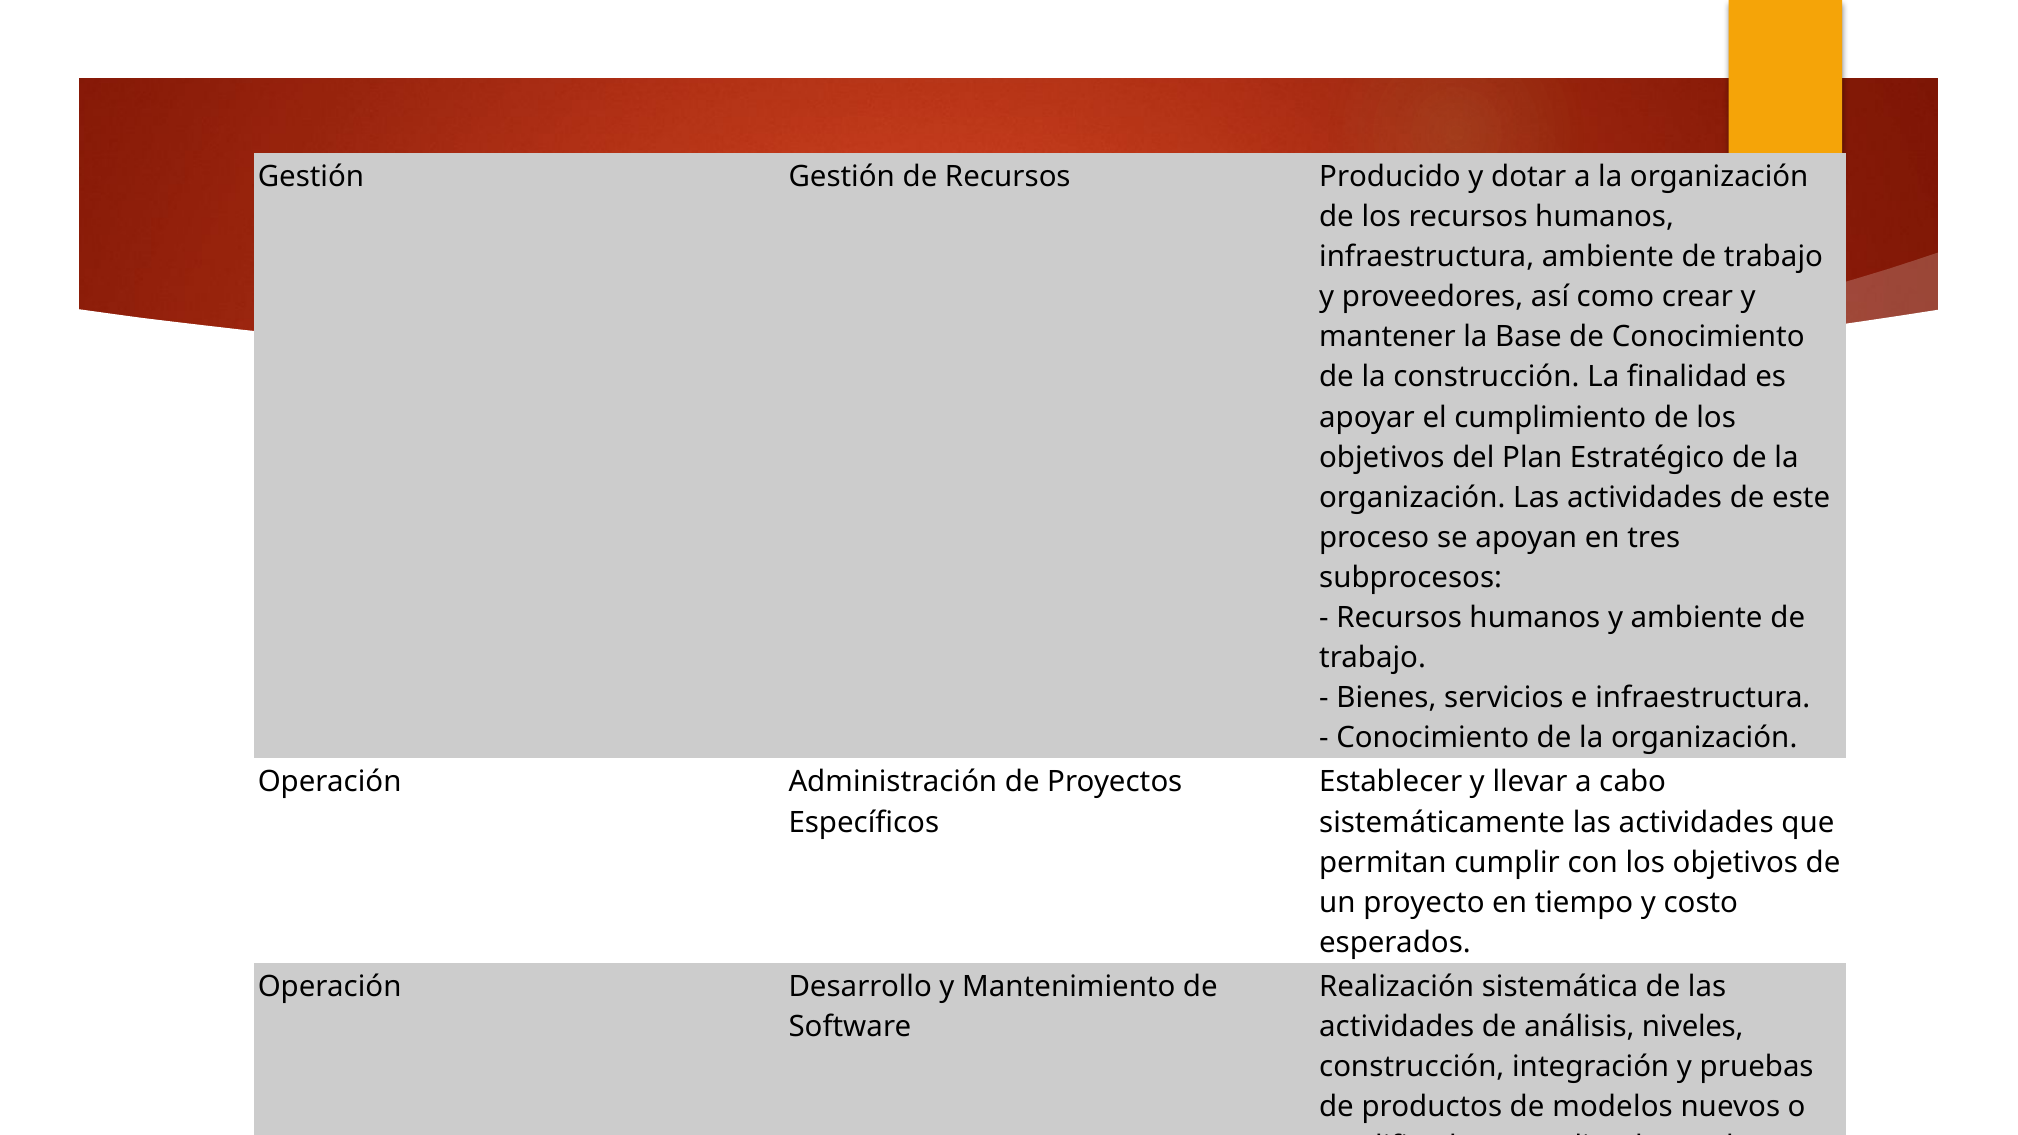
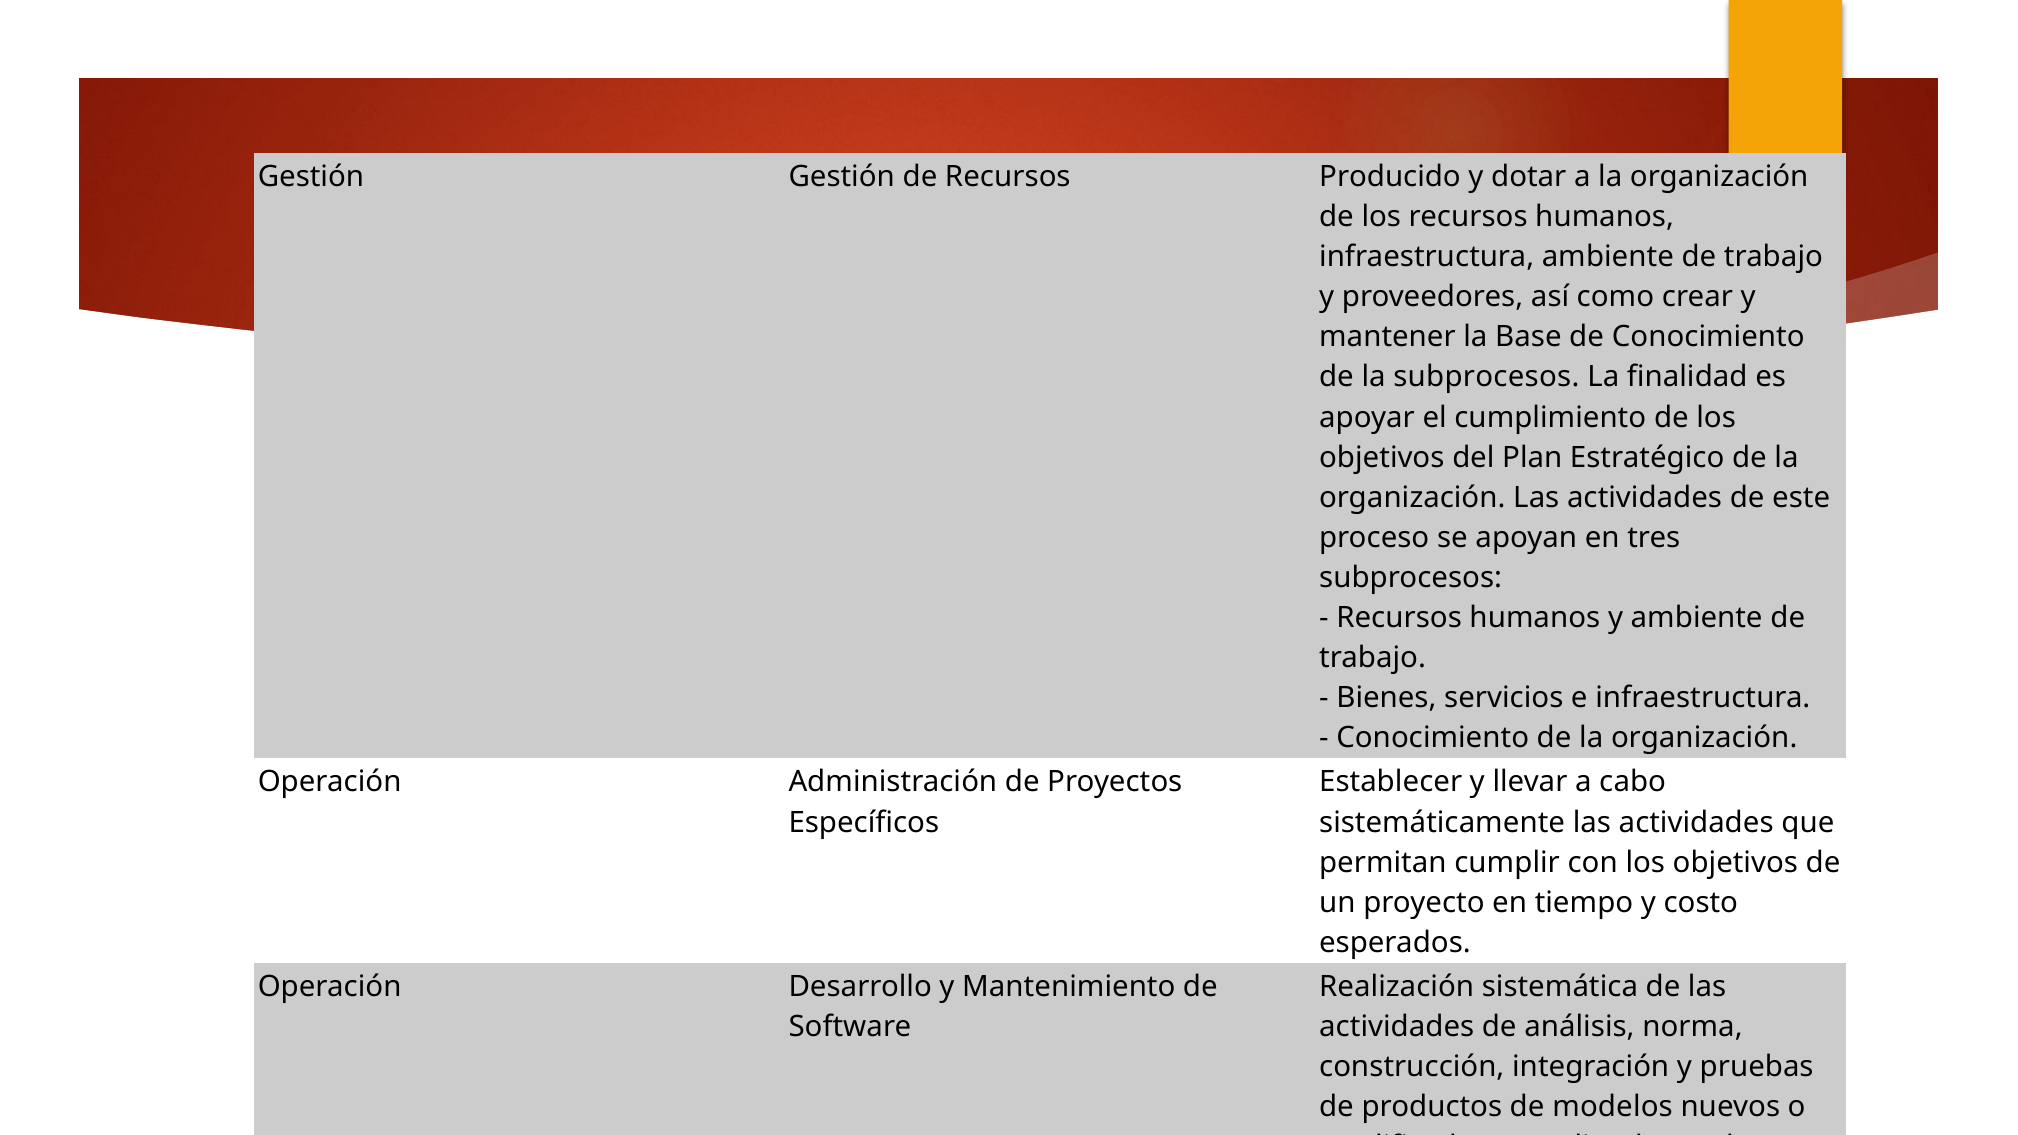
la construcción: construcción -> subprocesos
niveles: niveles -> norma
